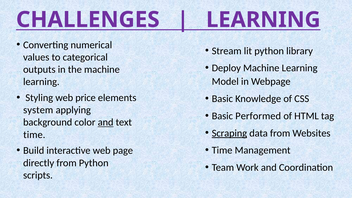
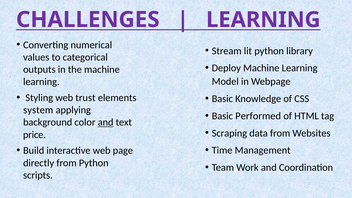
price: price -> trust
Scraping underline: present -> none
time at (34, 135): time -> price
